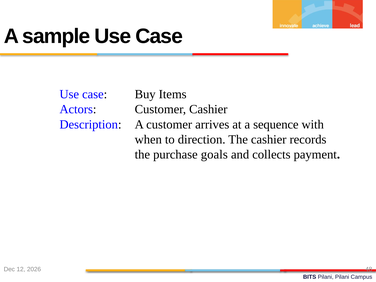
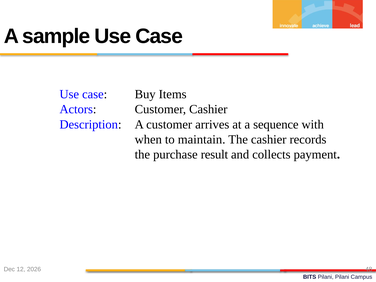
direction: direction -> maintain
goals: goals -> result
